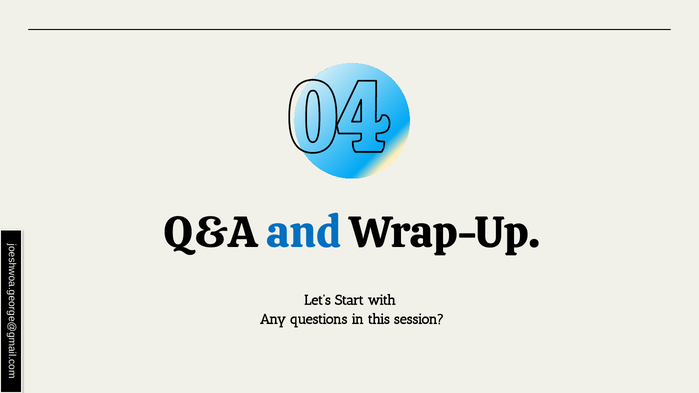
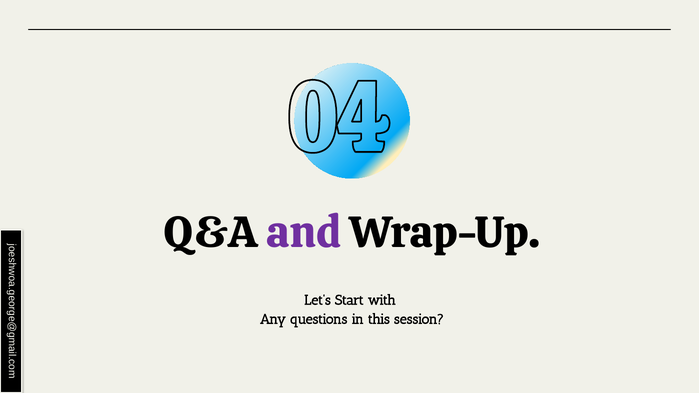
and colour: blue -> purple
